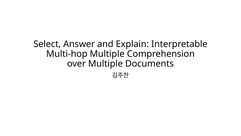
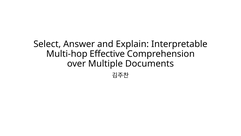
Multi-hop Multiple: Multiple -> Effective
